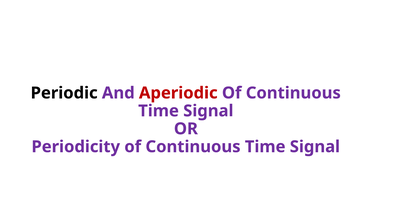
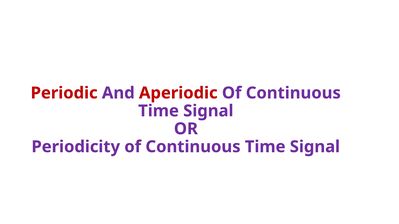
Periodic colour: black -> red
